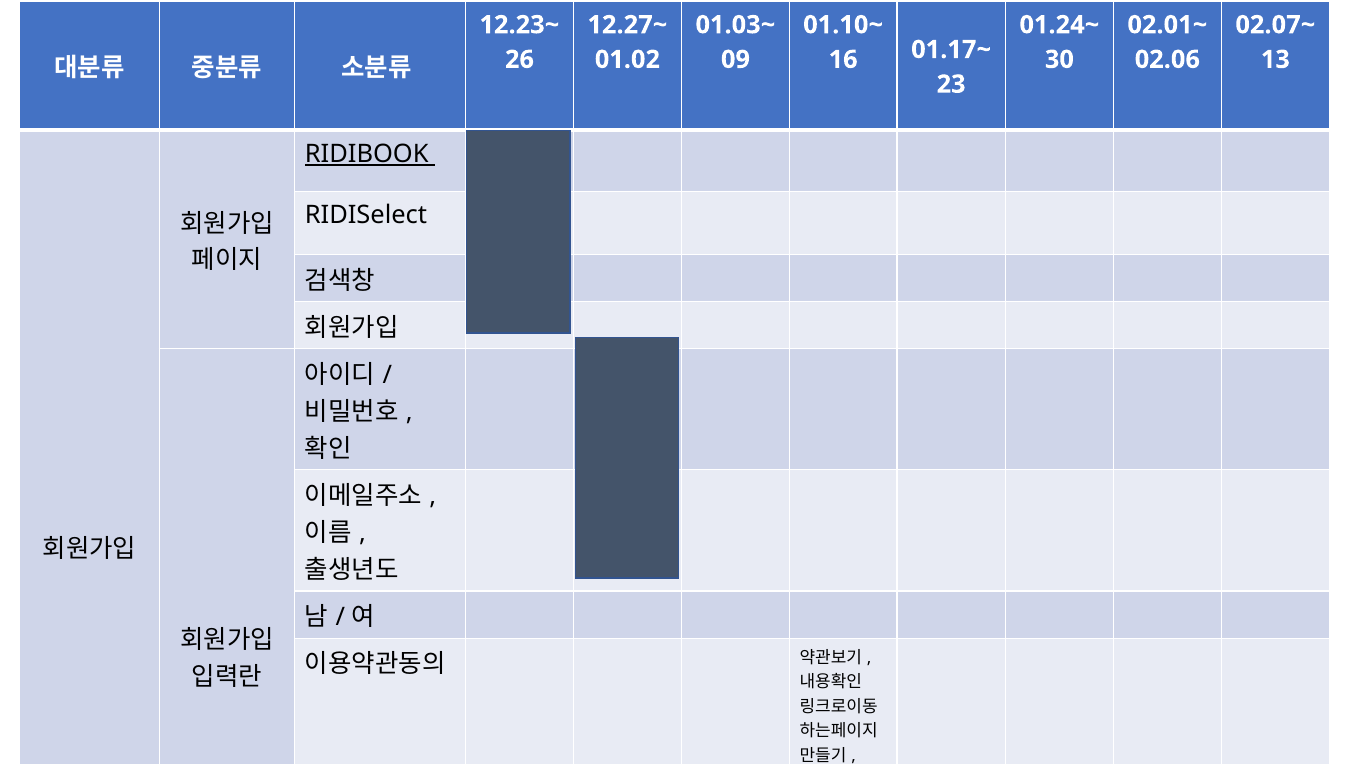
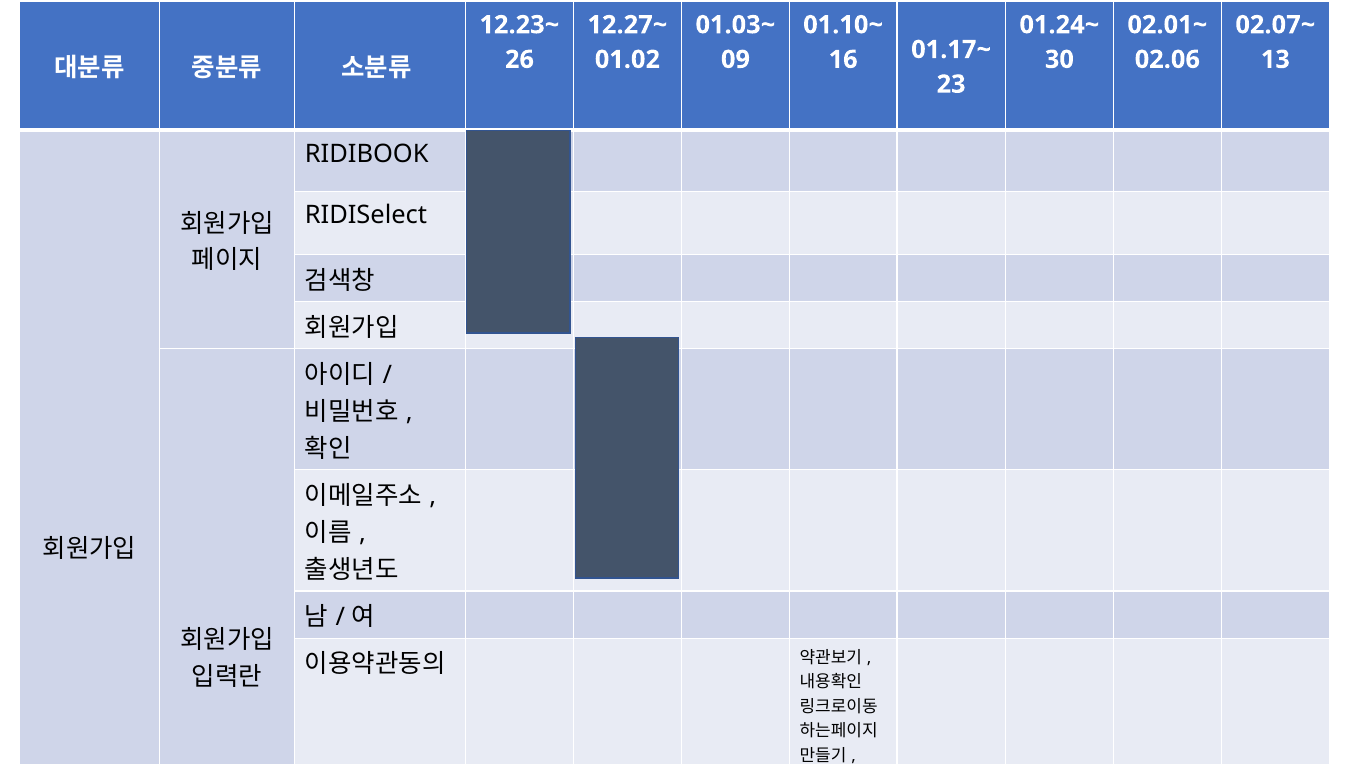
RIDIBOOK​ underline: present -> none
